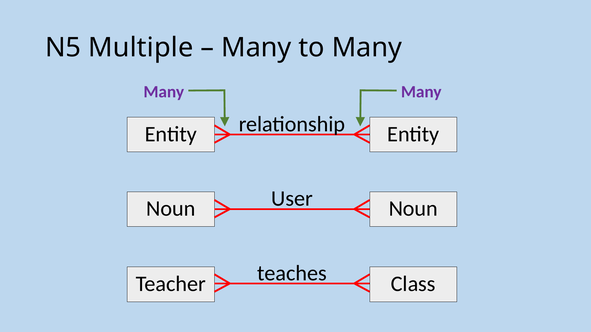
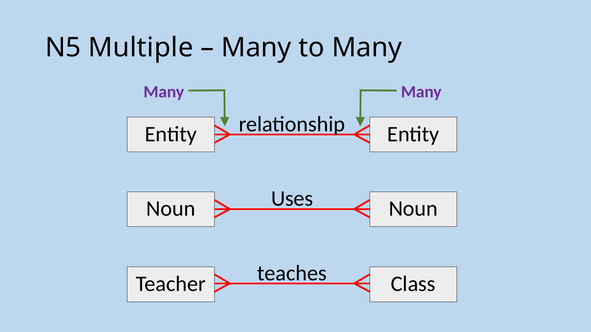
User: User -> Uses
